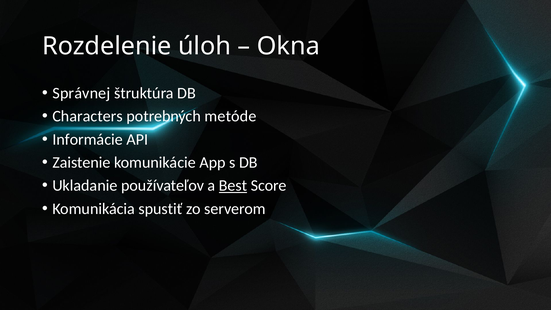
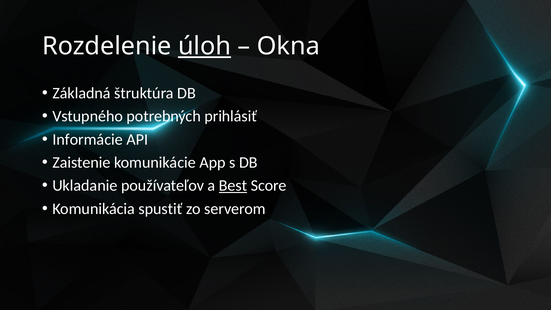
úloh underline: none -> present
Správnej: Správnej -> Základná
Characters: Characters -> Vstupného
metóde: metóde -> prihlásiť
